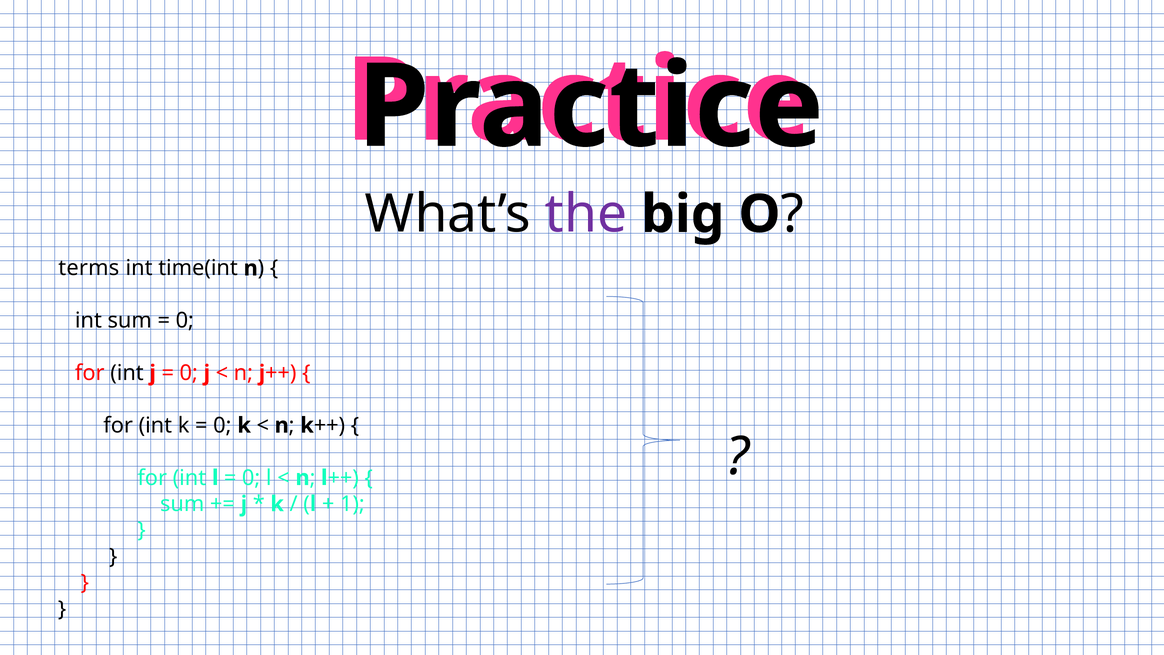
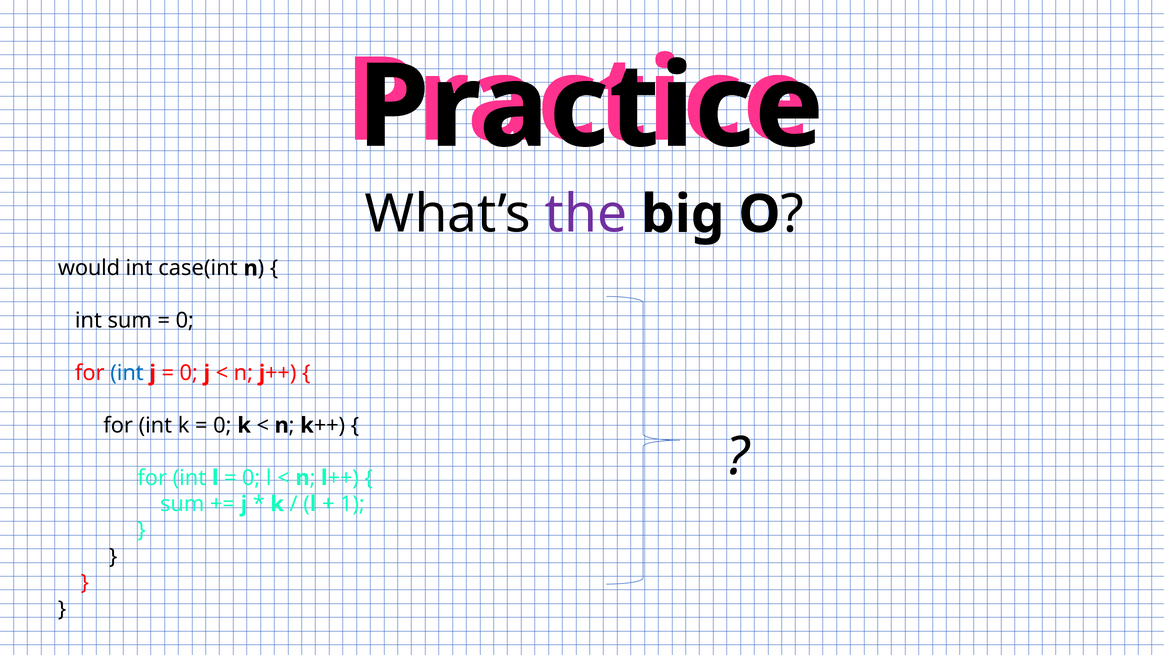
terms: terms -> would
time(int: time(int -> case(int
int at (127, 373) colour: black -> blue
